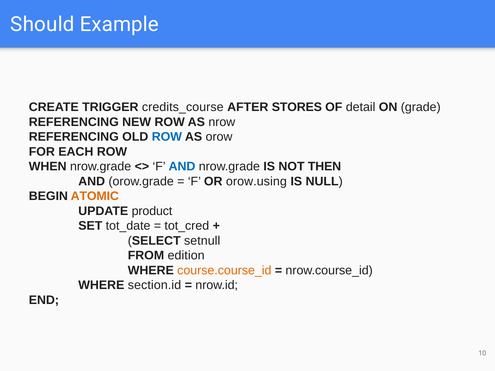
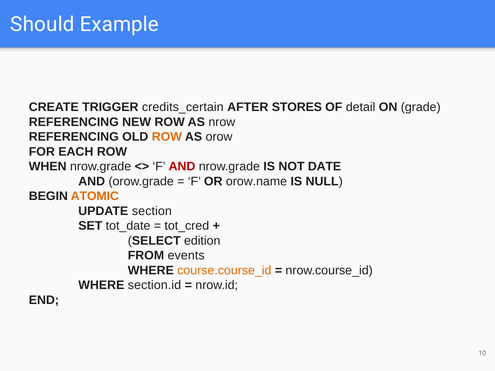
credits_course: credits_course -> credits_certain
ROW at (167, 137) colour: blue -> orange
AND at (182, 167) colour: blue -> red
THEN: THEN -> DATE
orow.using: orow.using -> orow.name
product: product -> section
setnull: setnull -> edition
edition: edition -> events
